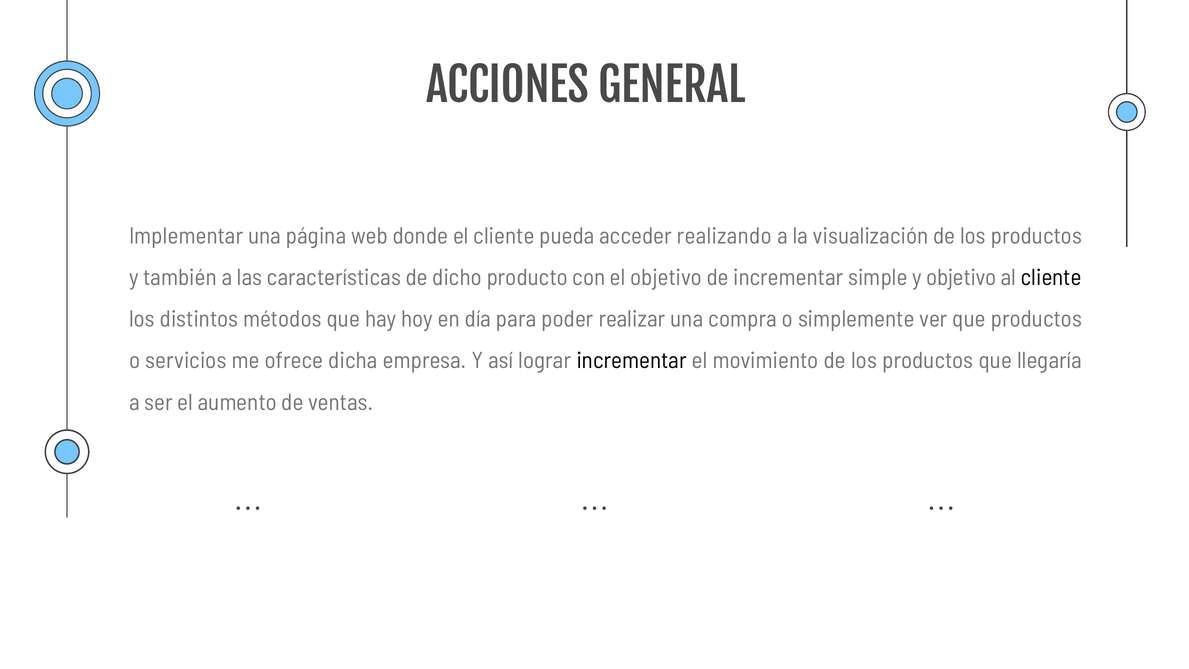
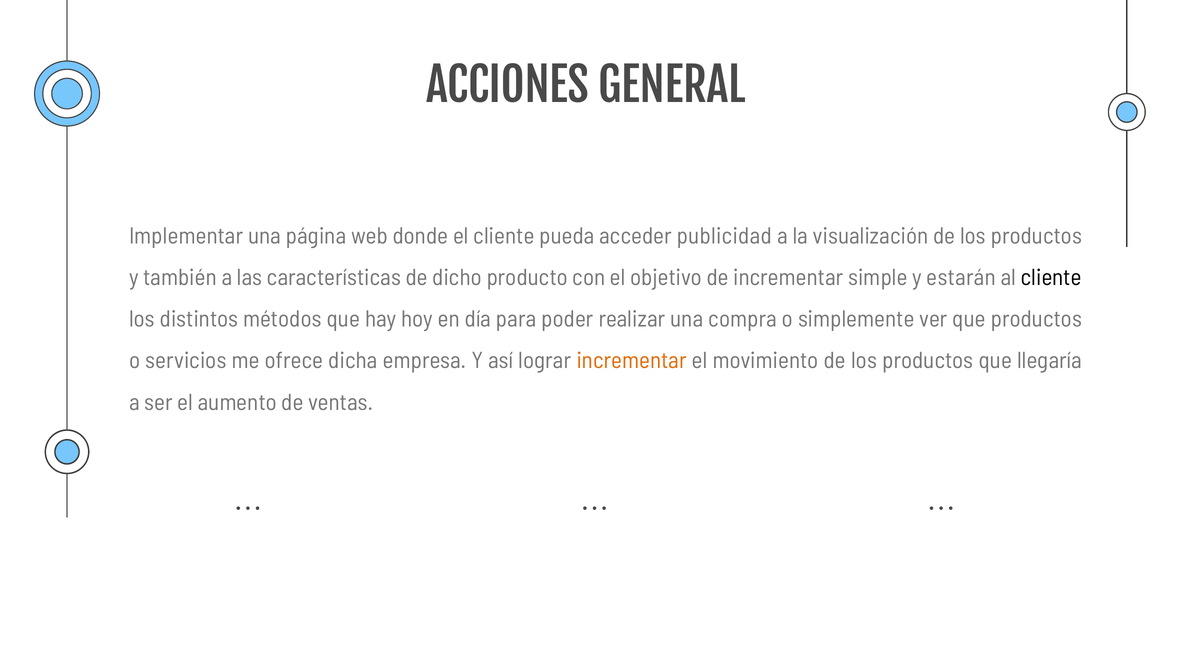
realizando: realizando -> publicidad
y objetivo: objetivo -> estarán
incrementar at (632, 361) colour: black -> orange
